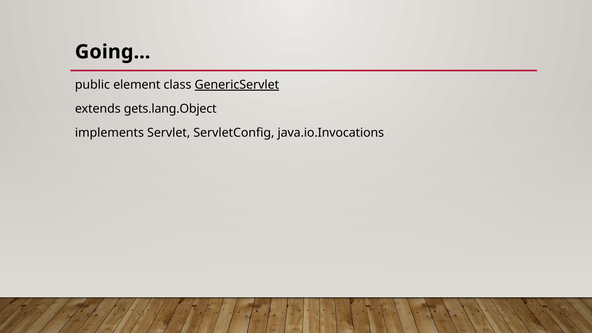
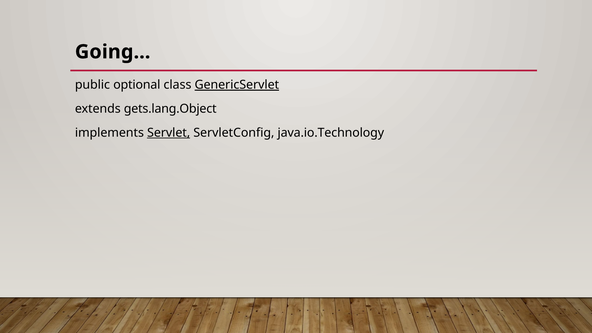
element: element -> optional
Servlet underline: none -> present
java.io.Invocations: java.io.Invocations -> java.io.Technology
